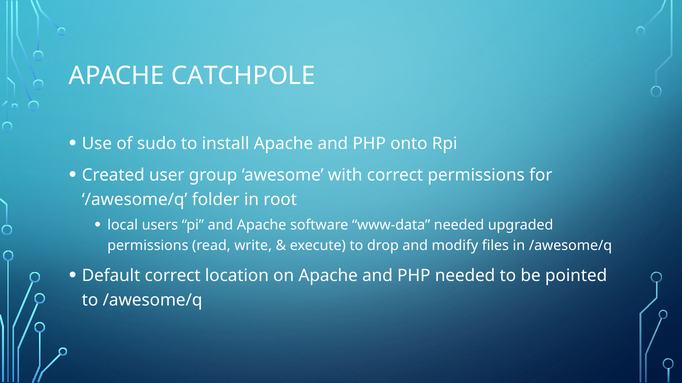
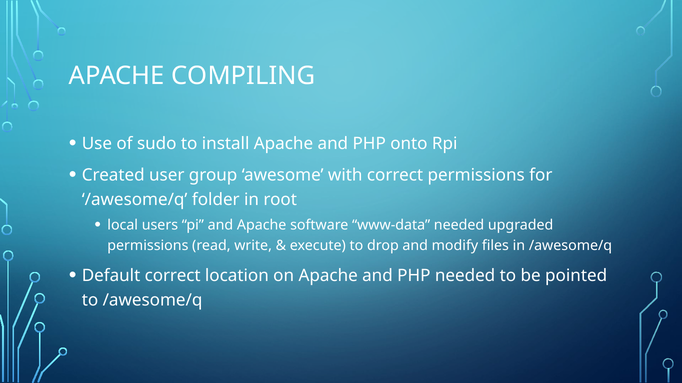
CATCHPOLE: CATCHPOLE -> COMPILING
